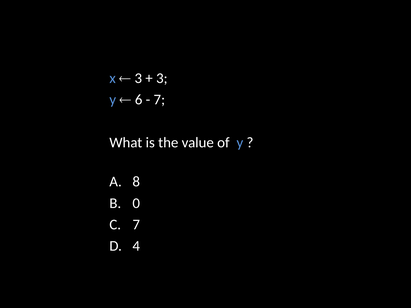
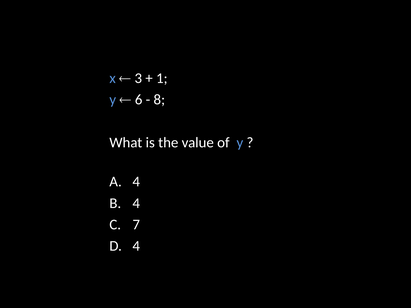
3 at (162, 78): 3 -> 1
7 at (159, 100): 7 -> 8
8 at (136, 182): 8 -> 4
0 at (136, 203): 0 -> 4
